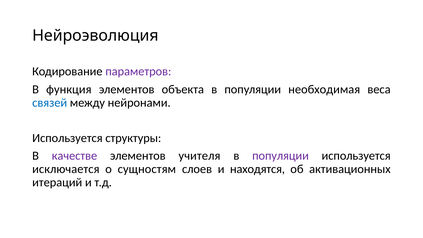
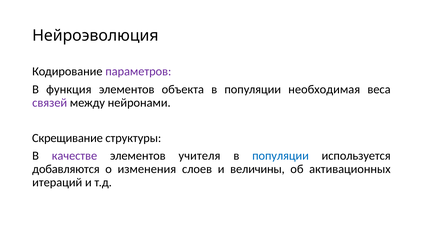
связей colour: blue -> purple
Используется at (67, 138): Используется -> Скрещивание
популяции at (281, 156) colour: purple -> blue
исключается: исключается -> добавляются
сущностям: сущностям -> изменения
находятся: находятся -> величины
